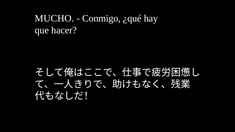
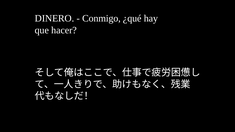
MUCHO: MUCHO -> DINERO
